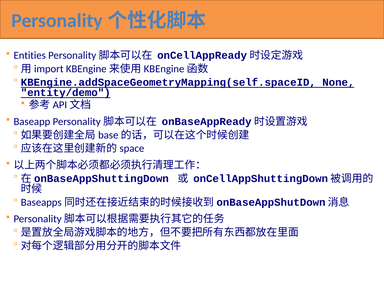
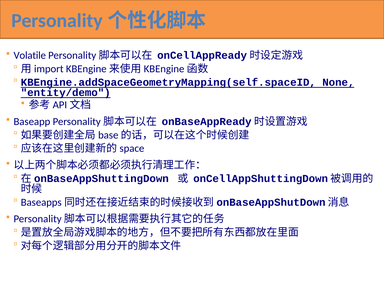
Entities: Entities -> Volatile
